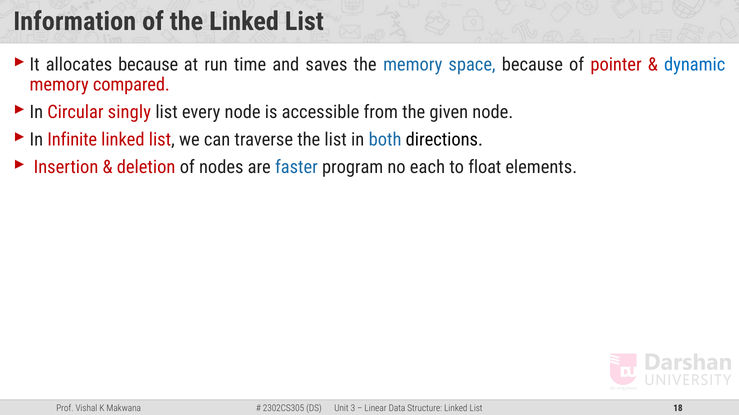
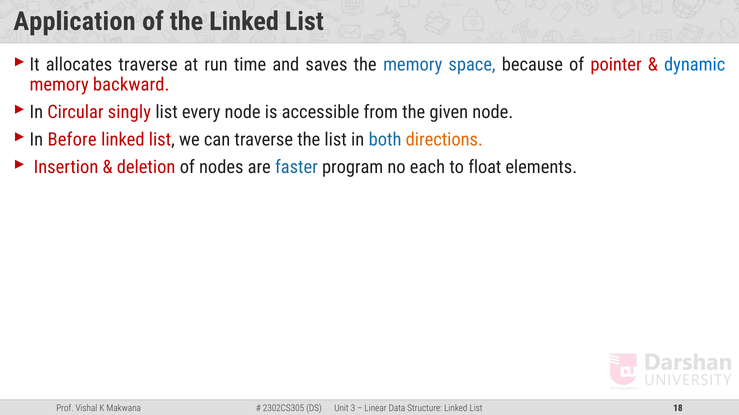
Information: Information -> Application
allocates because: because -> traverse
compared: compared -> backward
Infinite: Infinite -> Before
directions colour: black -> orange
